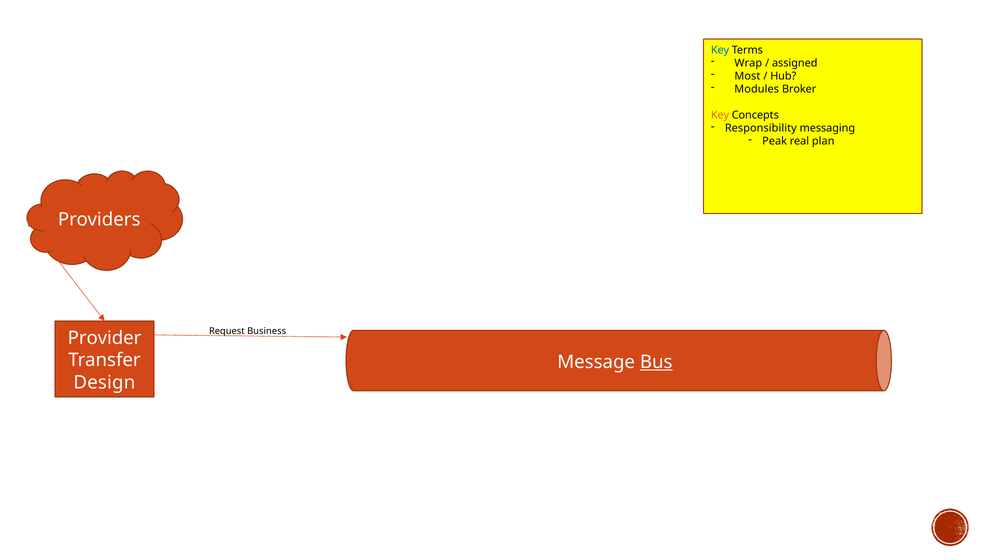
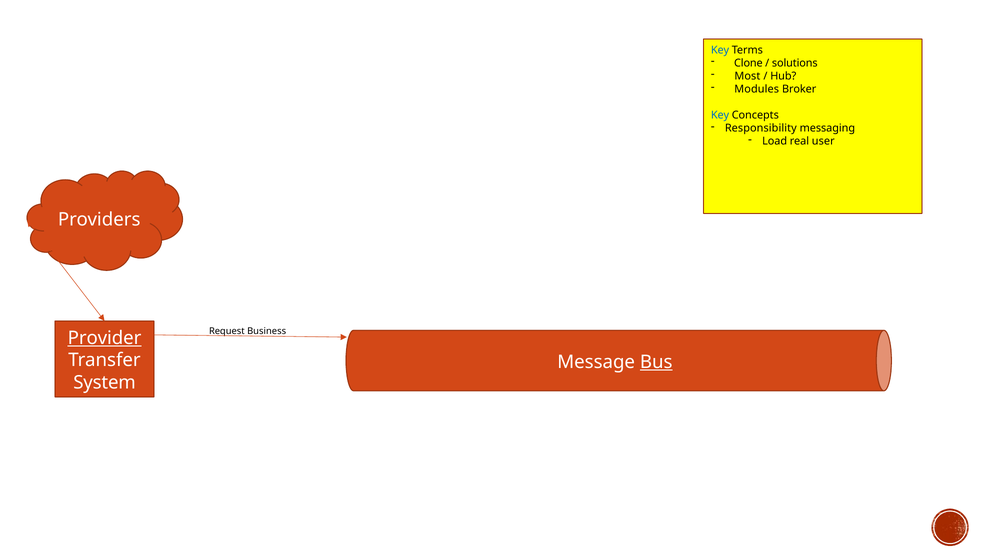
Wrap: Wrap -> Clone
assigned: assigned -> solutions
Key at (720, 115) colour: orange -> blue
Peak: Peak -> Load
plan: plan -> user
Provider underline: none -> present
Design: Design -> System
